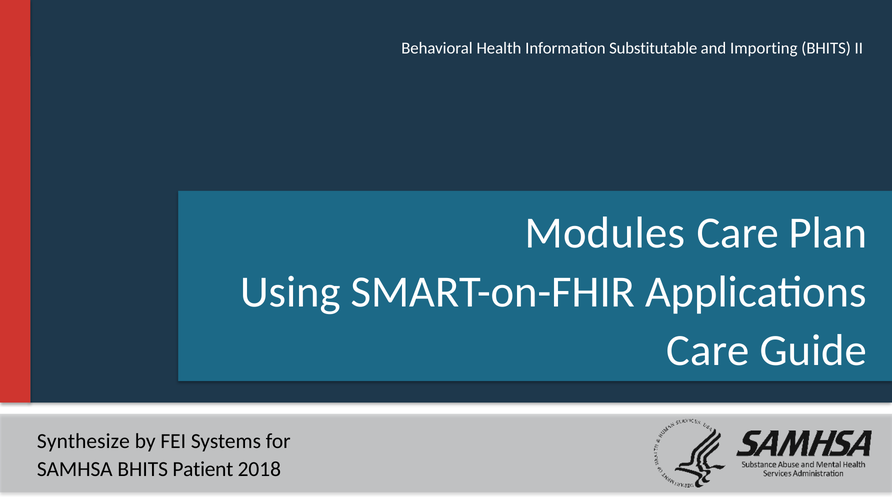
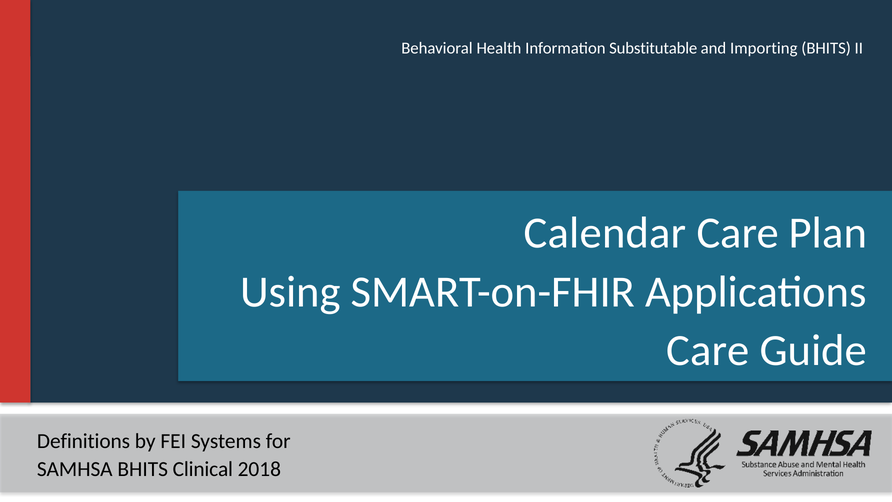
Modules: Modules -> Calendar
Synthesize: Synthesize -> Definitions
Patient: Patient -> Clinical
